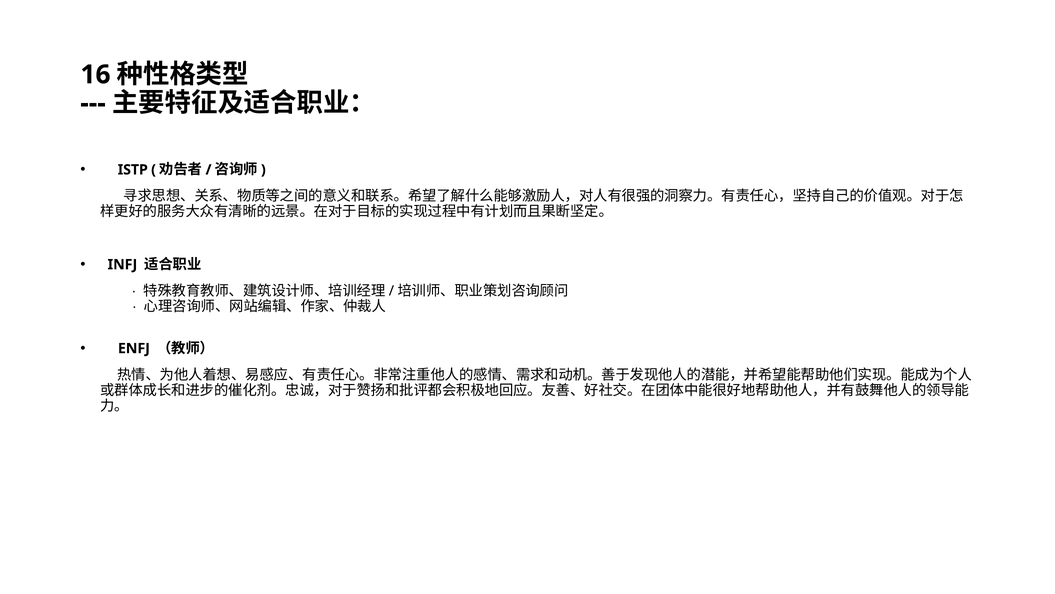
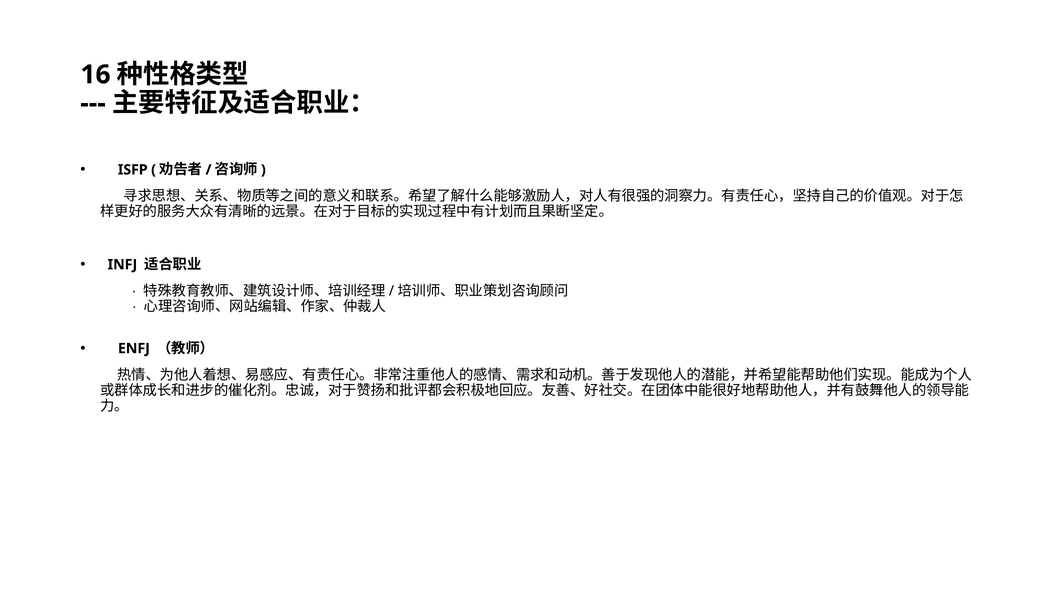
ISTP: ISTP -> ISFP
